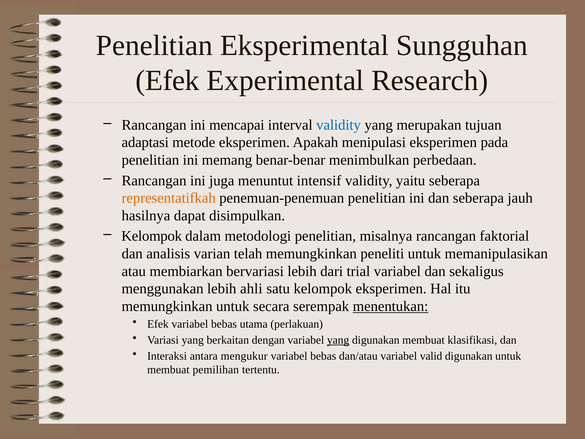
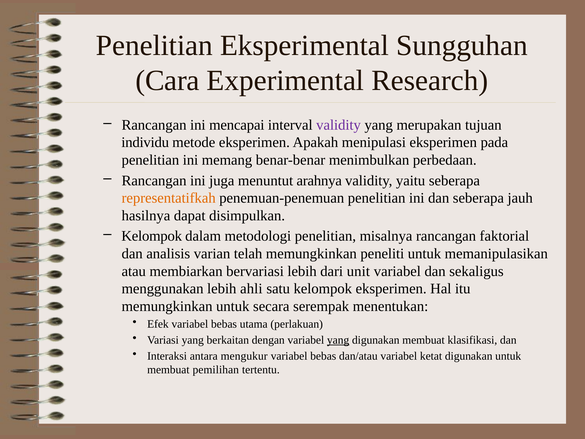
Efek at (168, 81): Efek -> Cara
validity at (339, 125) colour: blue -> purple
adaptasi: adaptasi -> individu
intensif: intensif -> arahnya
trial: trial -> unit
menentukan underline: present -> none
valid: valid -> ketat
